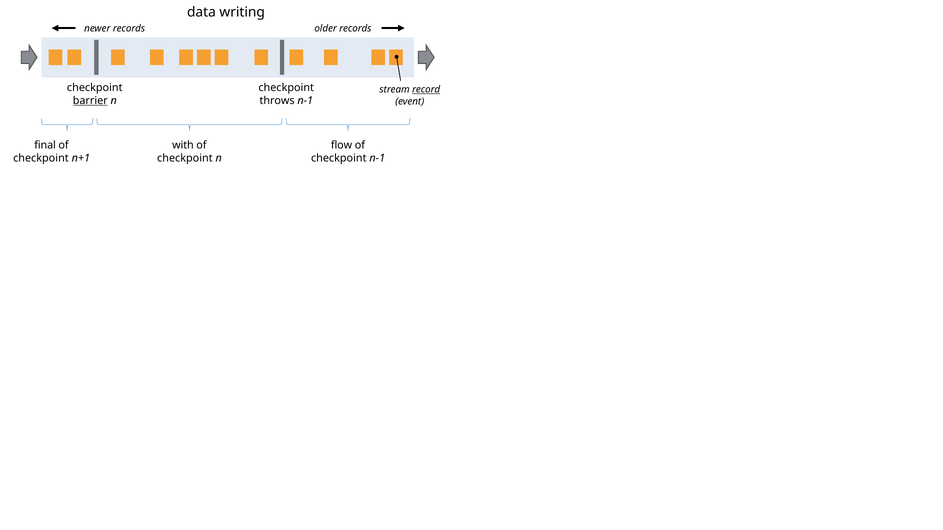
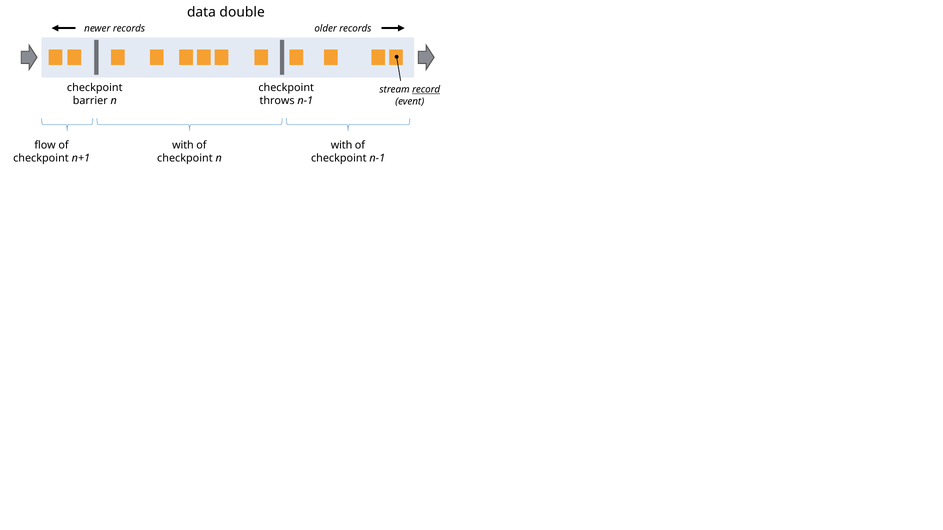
writing: writing -> double
barrier underline: present -> none
final: final -> flow
flow at (342, 145): flow -> with
